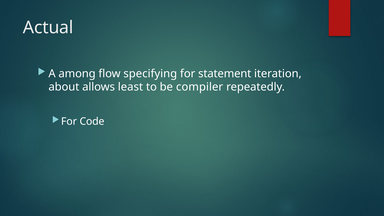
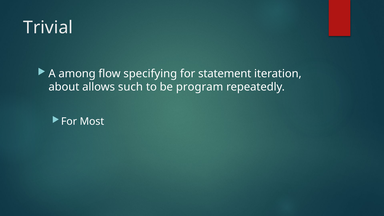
Actual: Actual -> Trivial
least: least -> such
compiler: compiler -> program
Code: Code -> Most
